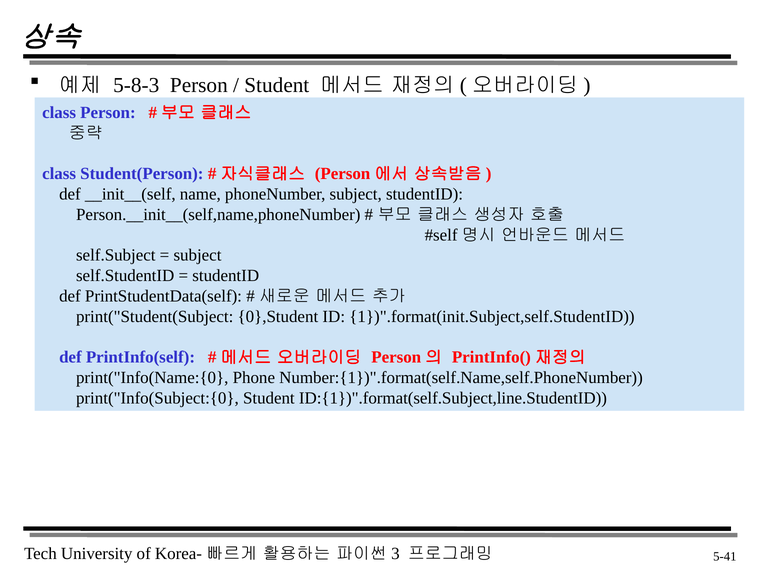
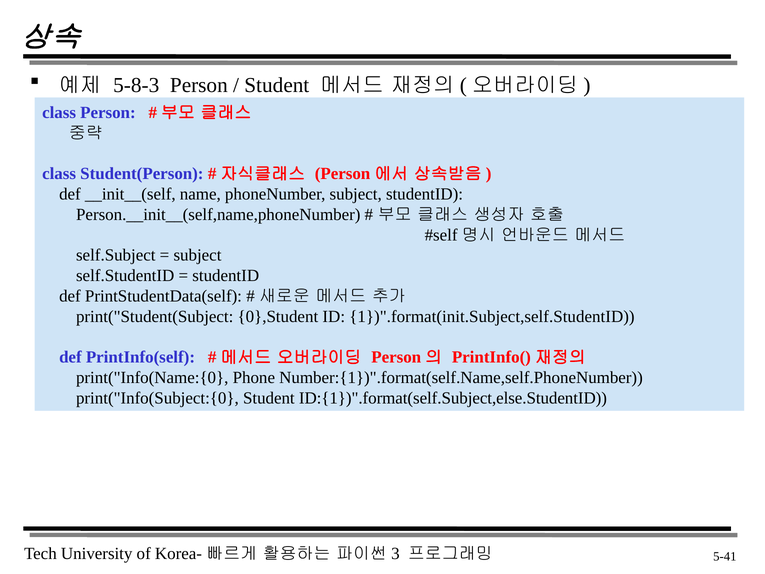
ID:{1})".format(self.Subject,line.StudentID: ID:{1})".format(self.Subject,line.StudentID -> ID:{1})".format(self.Subject,else.StudentID
